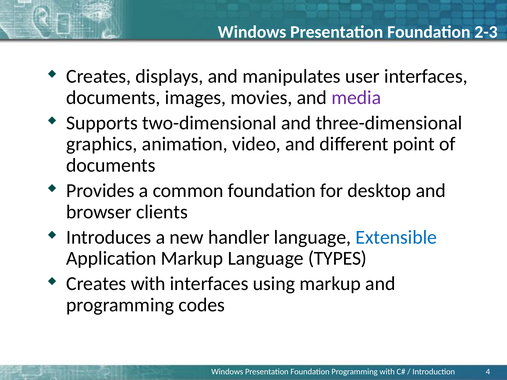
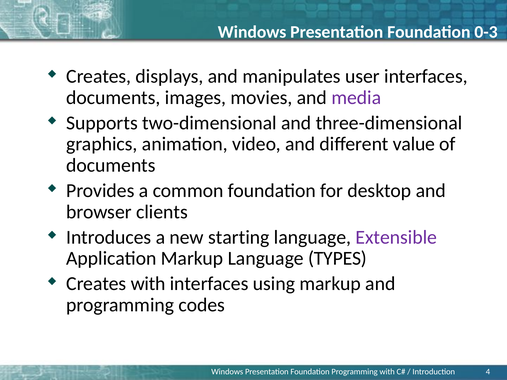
2-3: 2-3 -> 0-3
point: point -> value
handler: handler -> starting
Extensible colour: blue -> purple
